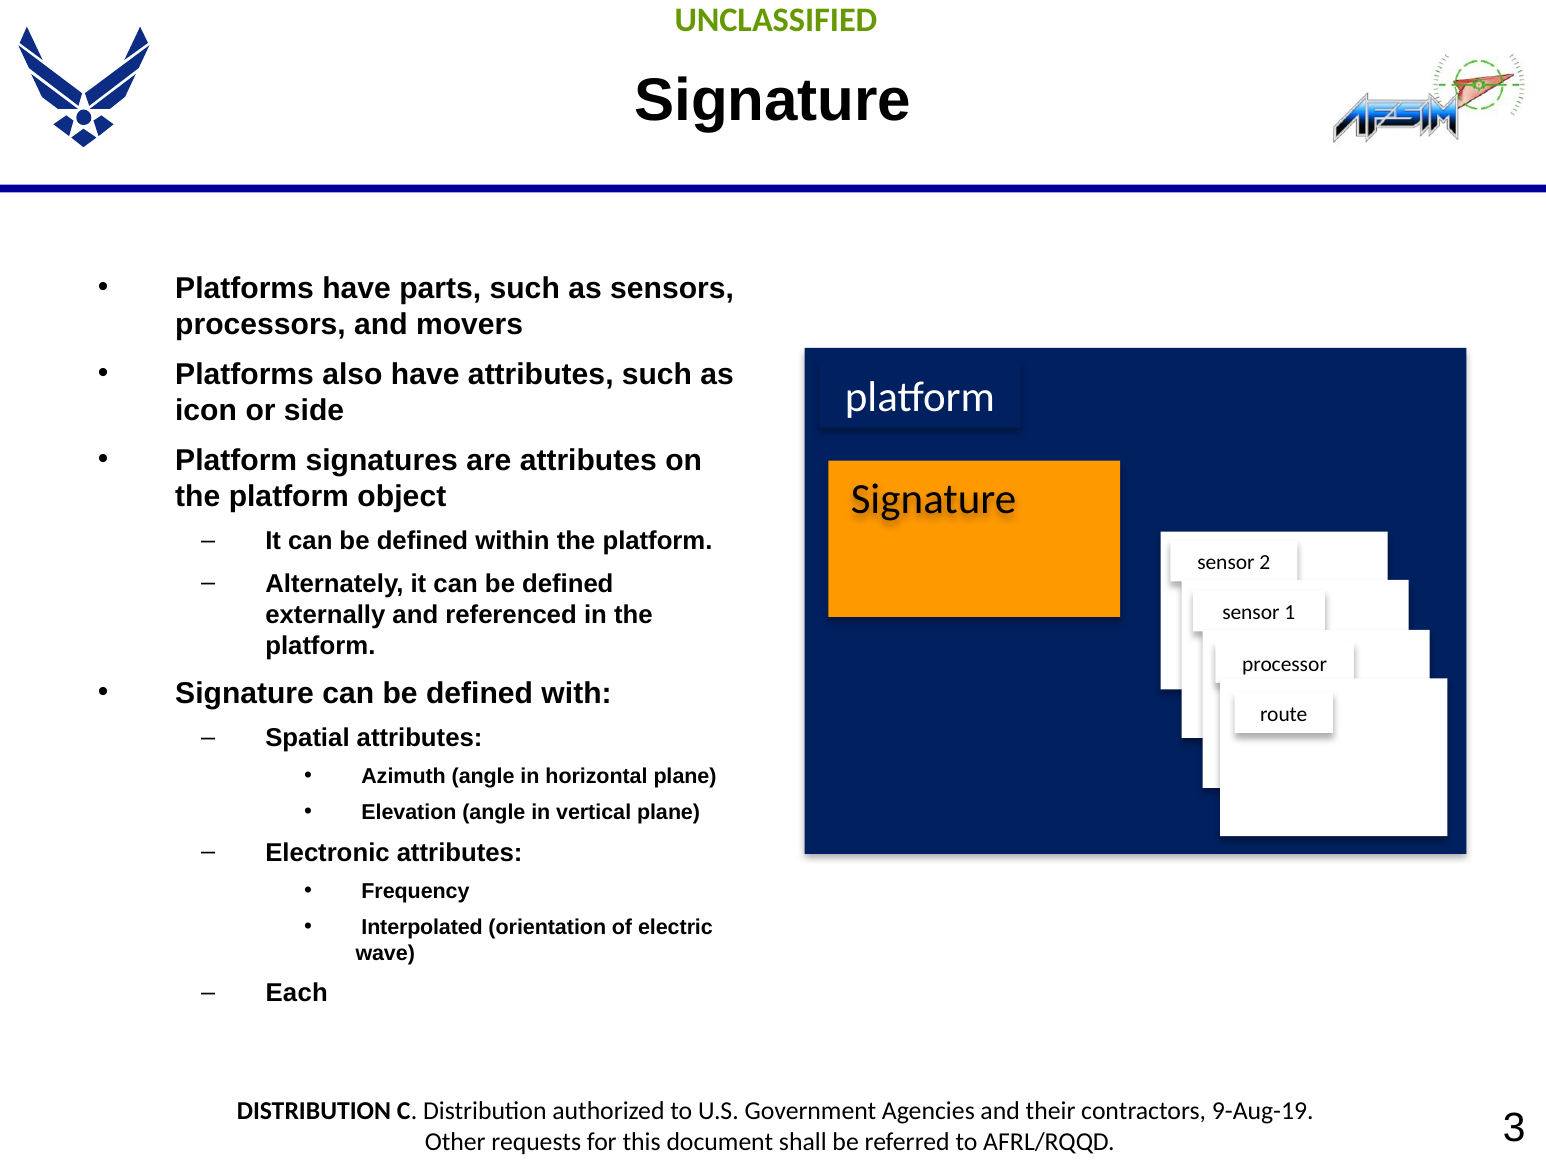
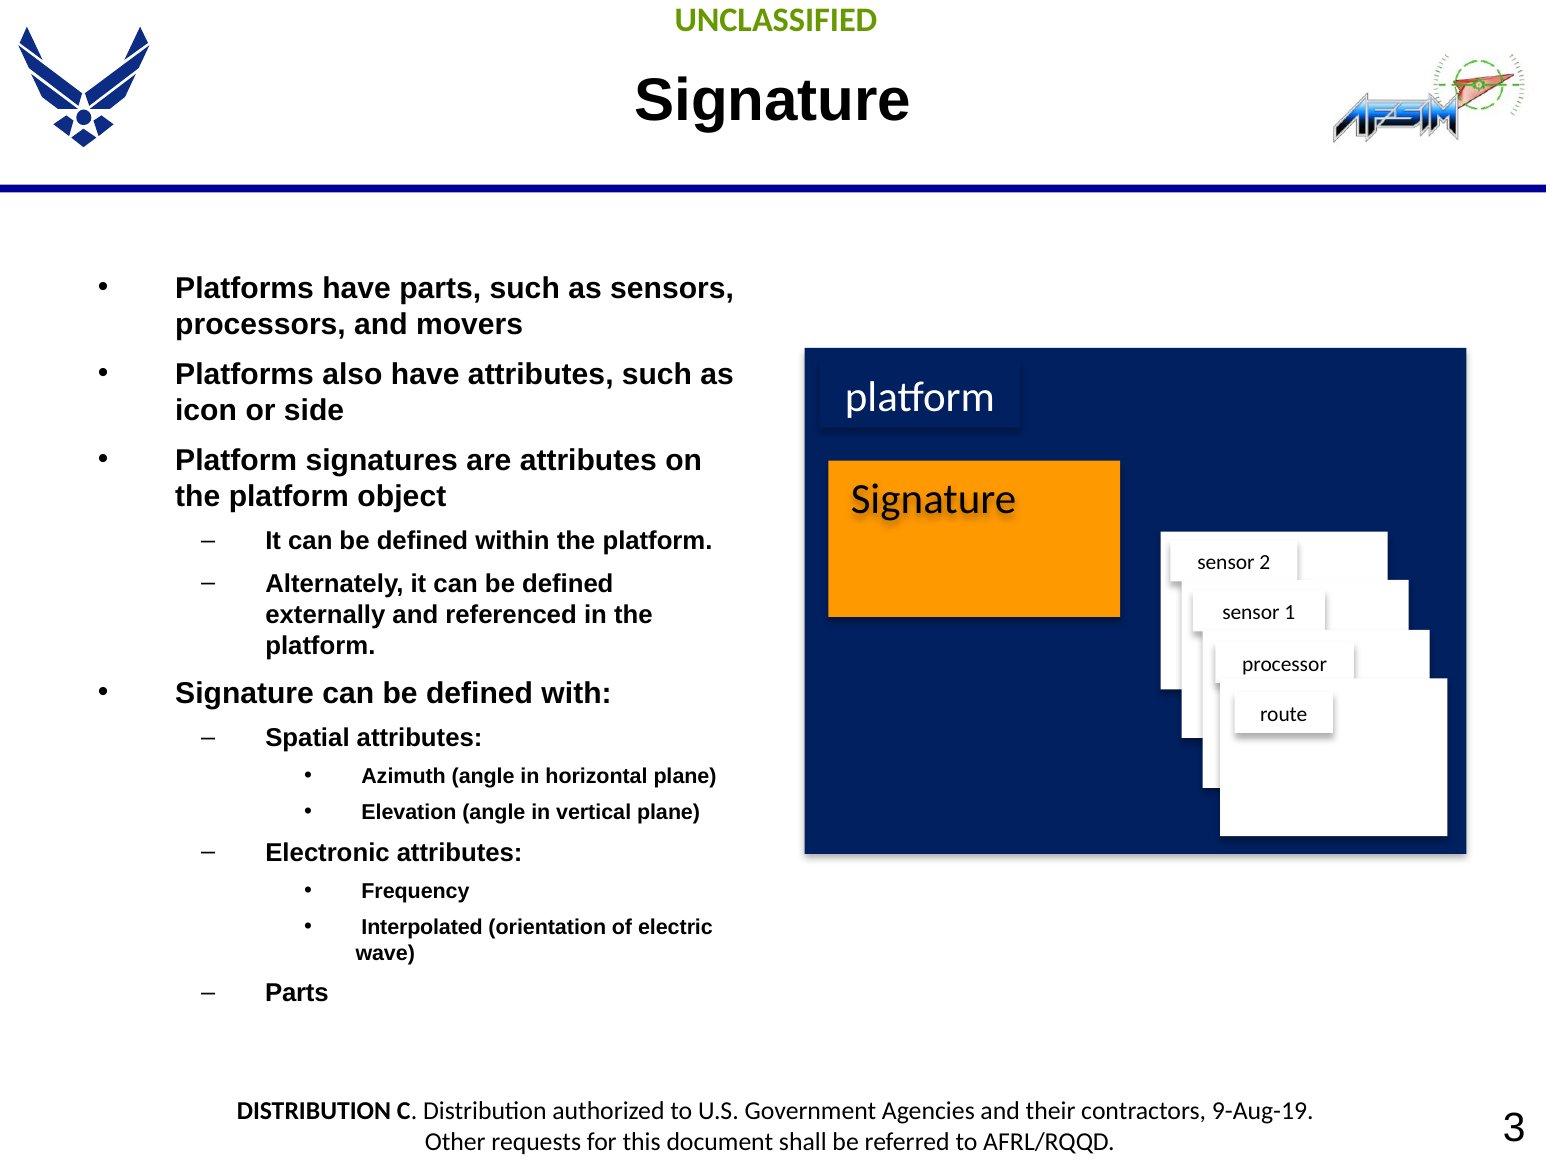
Each at (297, 993): Each -> Parts
